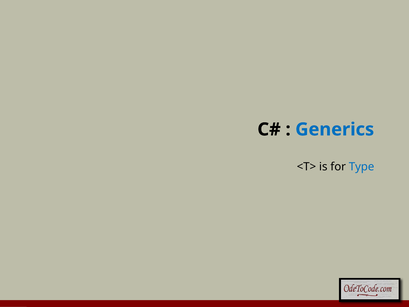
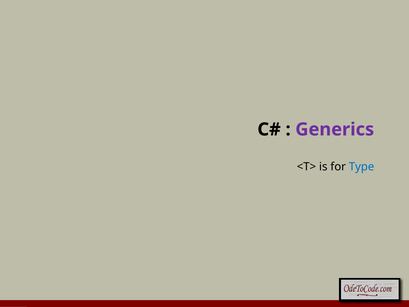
Generics colour: blue -> purple
